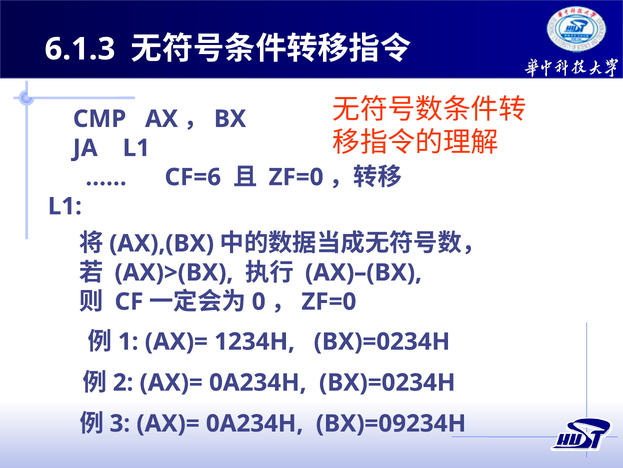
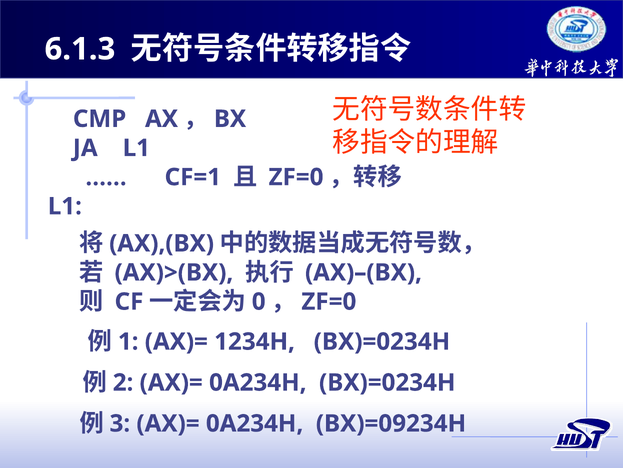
CF=6: CF=6 -> CF=1
